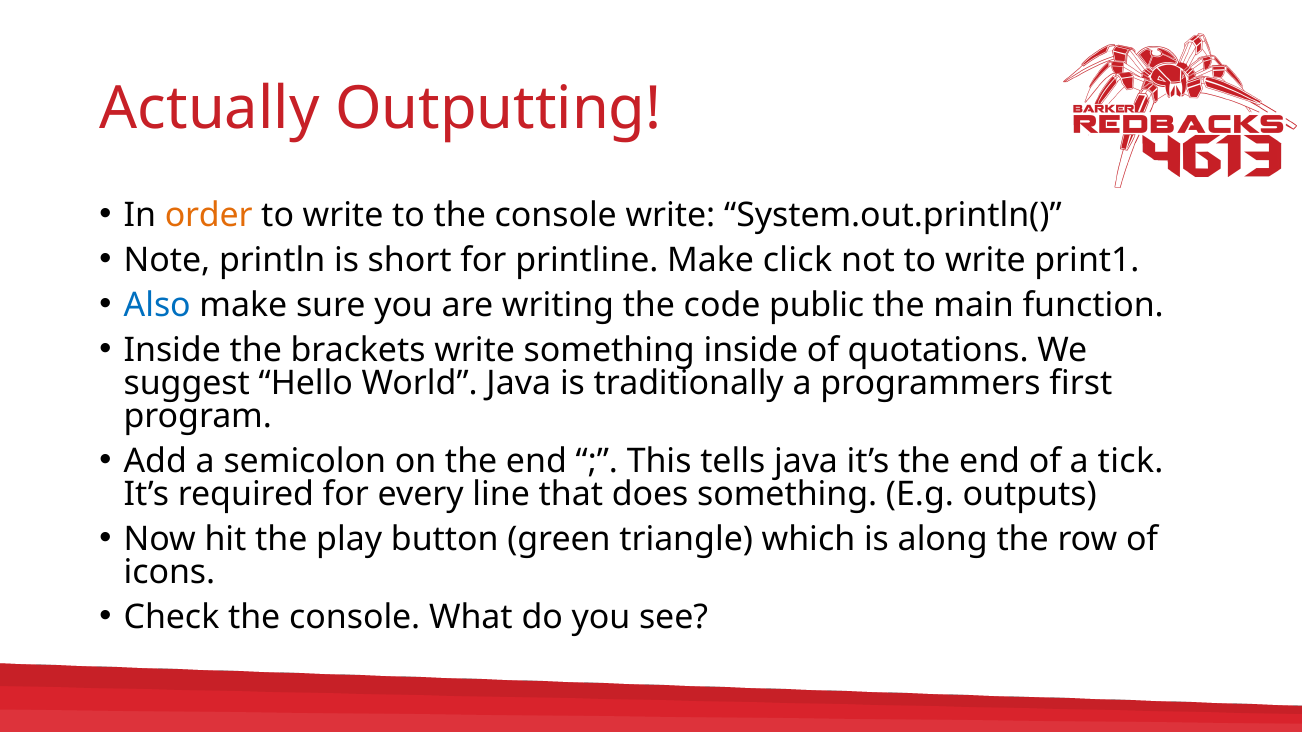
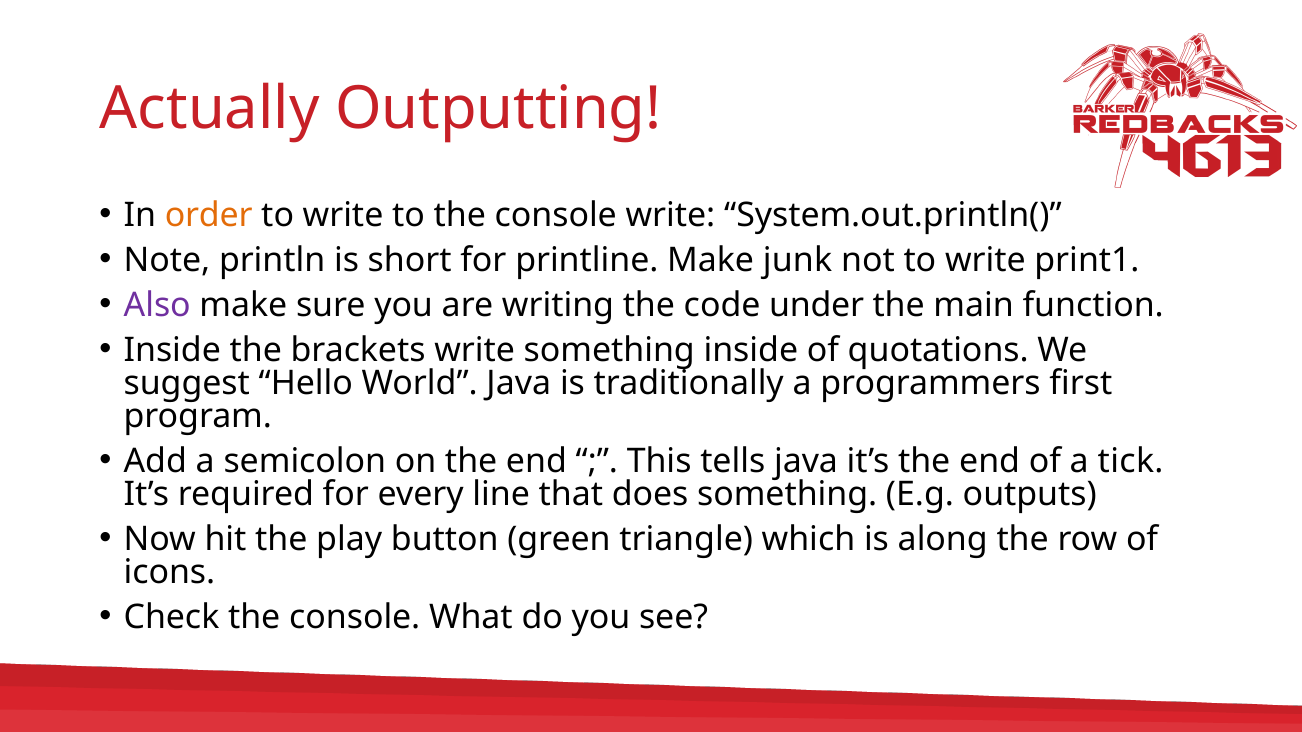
click: click -> junk
Also colour: blue -> purple
public: public -> under
